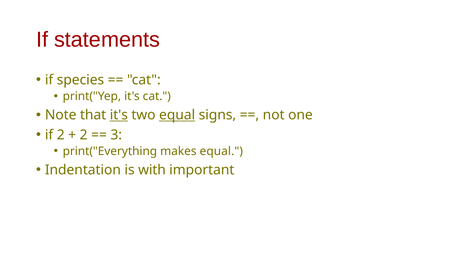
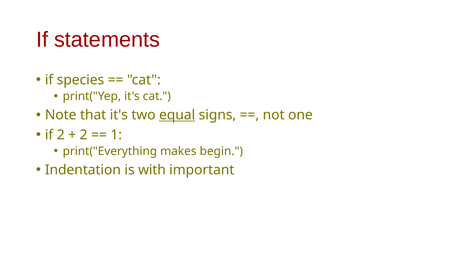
it's at (119, 115) underline: present -> none
3: 3 -> 1
makes equal: equal -> begin
